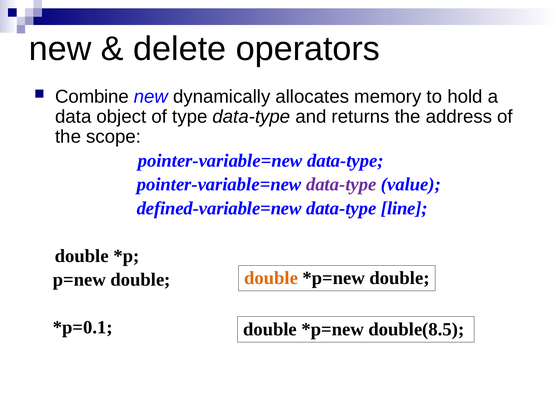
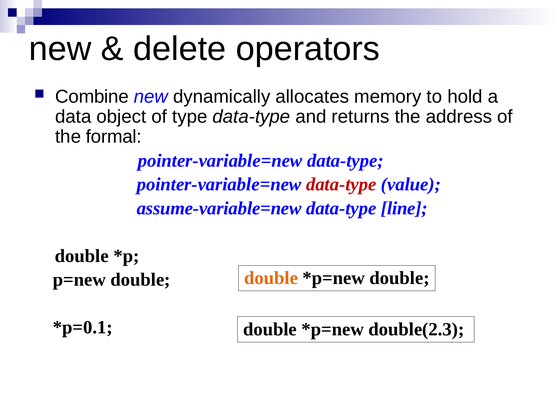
scope: scope -> formal
data-type at (341, 185) colour: purple -> red
defined-variable=new: defined-variable=new -> assume-variable=new
double(8.5: double(8.5 -> double(2.3
